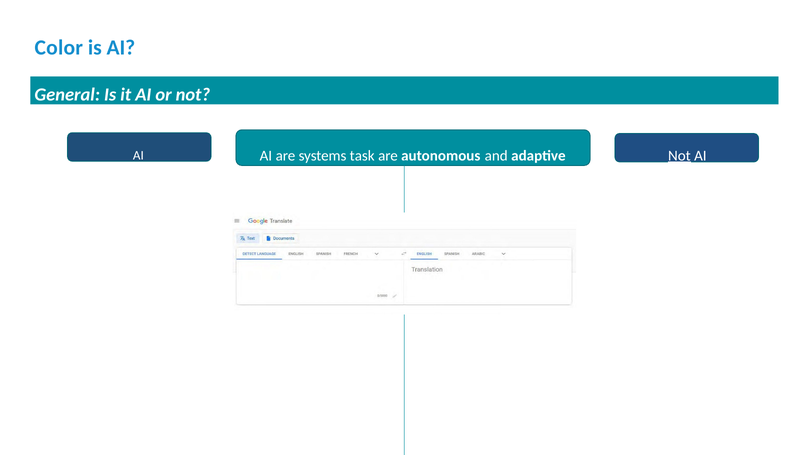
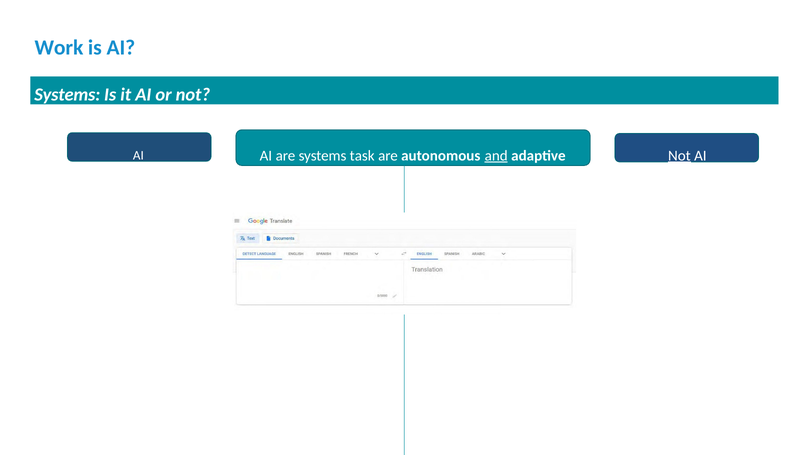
Color: Color -> Work
General at (67, 95): General -> Systems
and underline: none -> present
